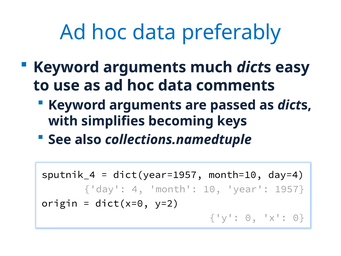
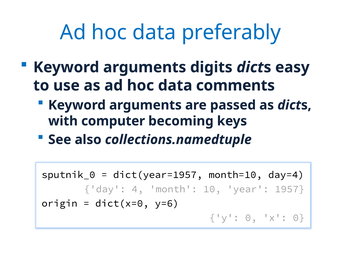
much: much -> digits
simplifies: simplifies -> computer
sputnik_4: sputnik_4 -> sputnik_0
y=2: y=2 -> y=6
